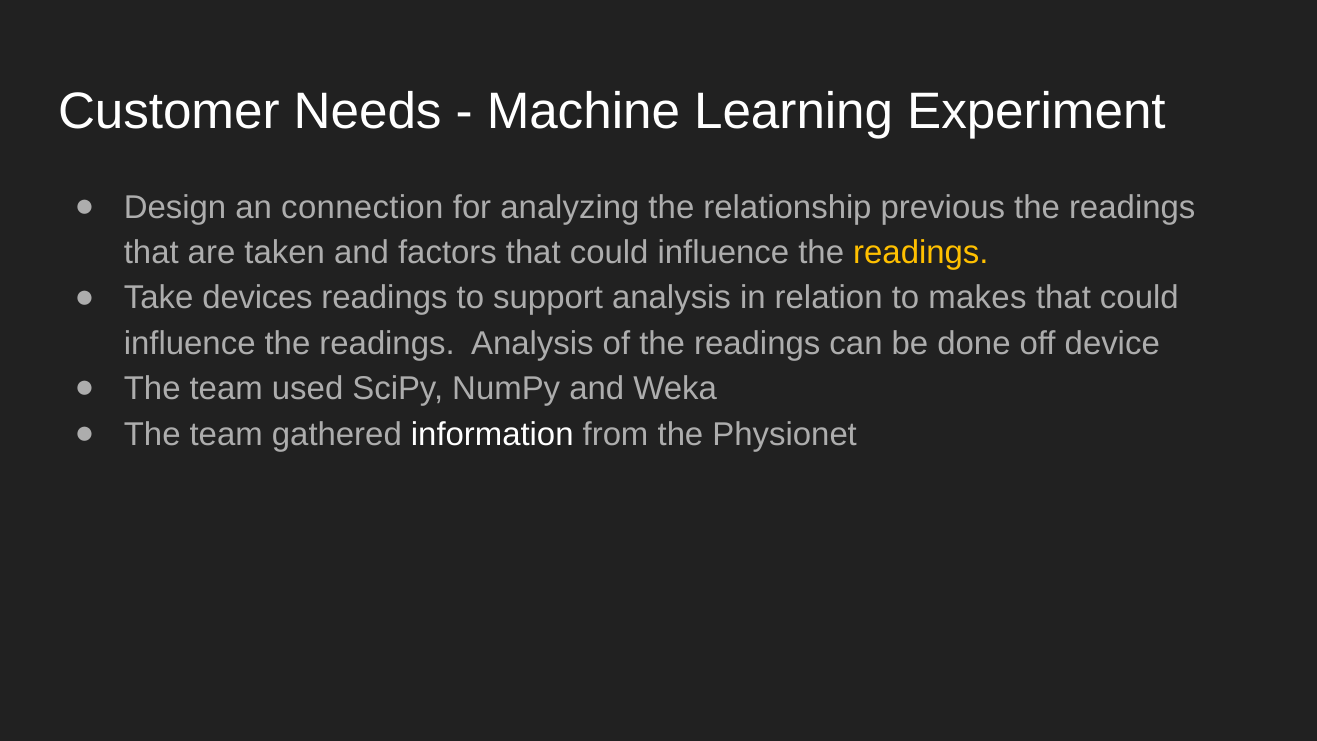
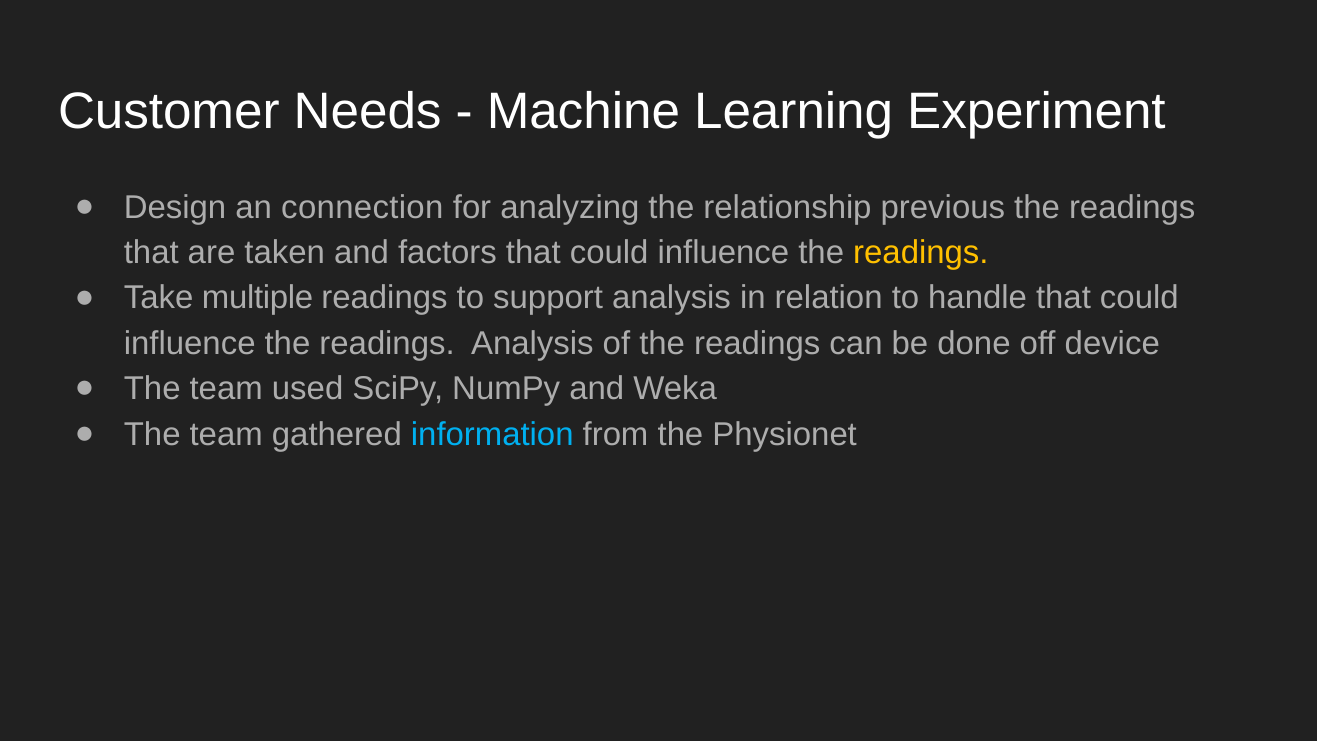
devices: devices -> multiple
makes: makes -> handle
information colour: white -> light blue
